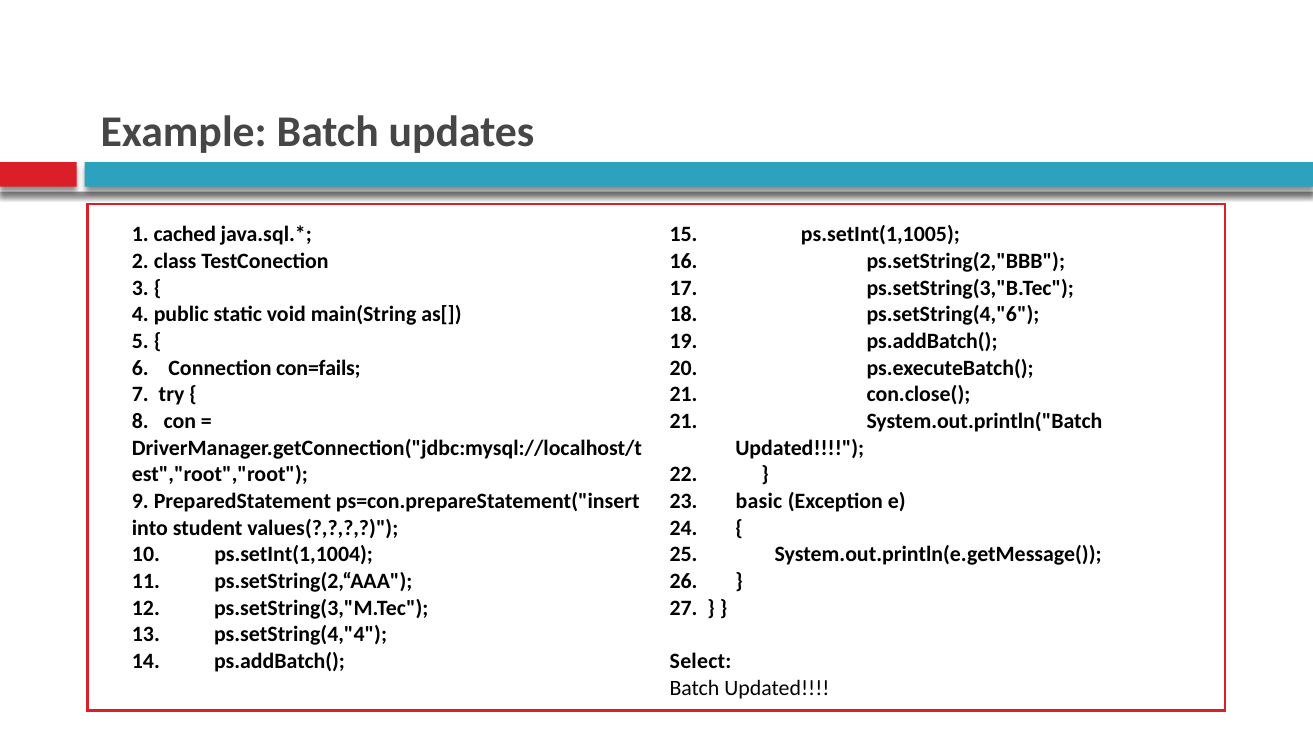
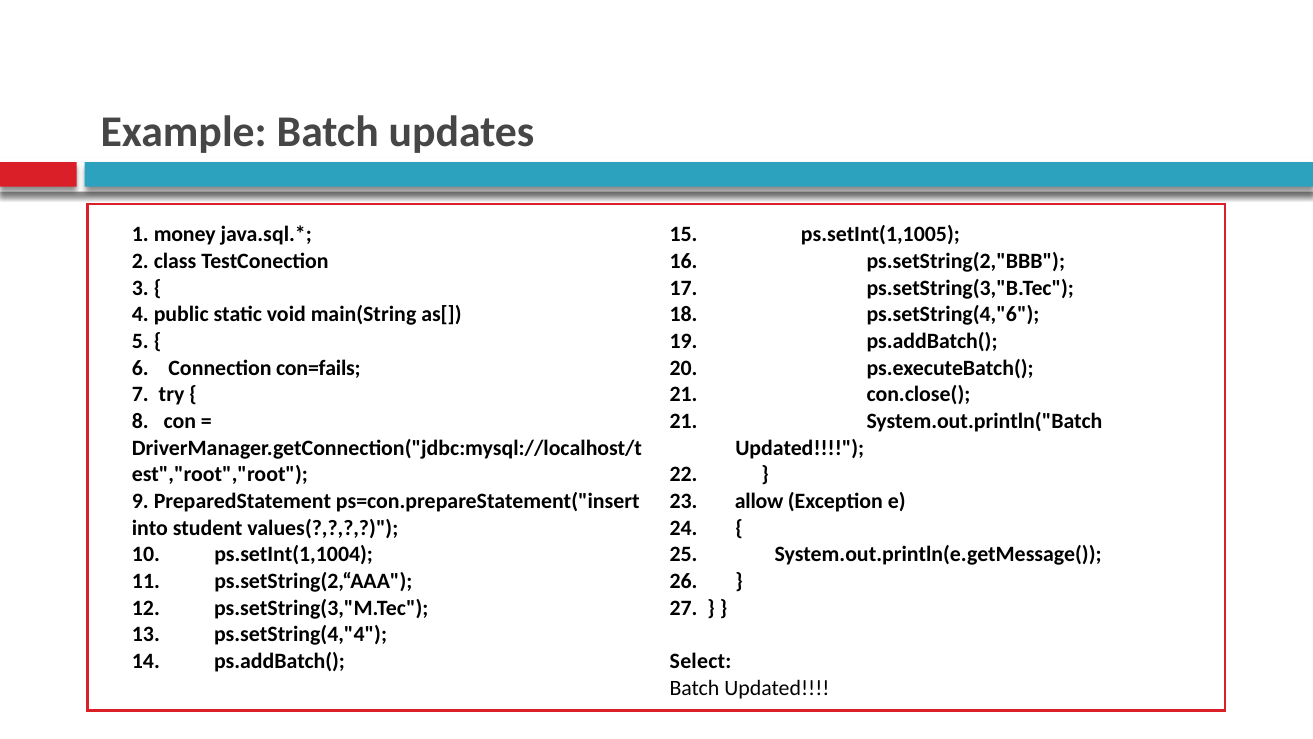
cached: cached -> money
basic: basic -> allow
